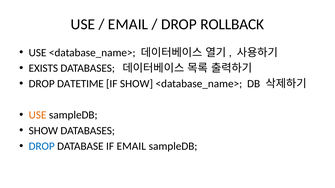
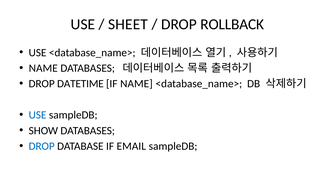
EMAIL at (128, 24): EMAIL -> SHEET
EXISTS at (43, 68): EXISTS -> NAME
IF SHOW: SHOW -> NAME
USE at (38, 115) colour: orange -> blue
